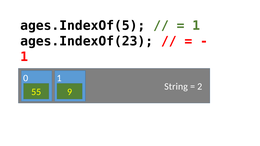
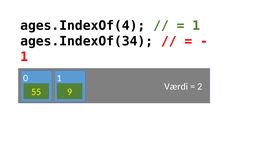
ages.IndexOf(5: ages.IndexOf(5 -> ages.IndexOf(4
ages.IndexOf(23: ages.IndexOf(23 -> ages.IndexOf(34
String: String -> Værdi
